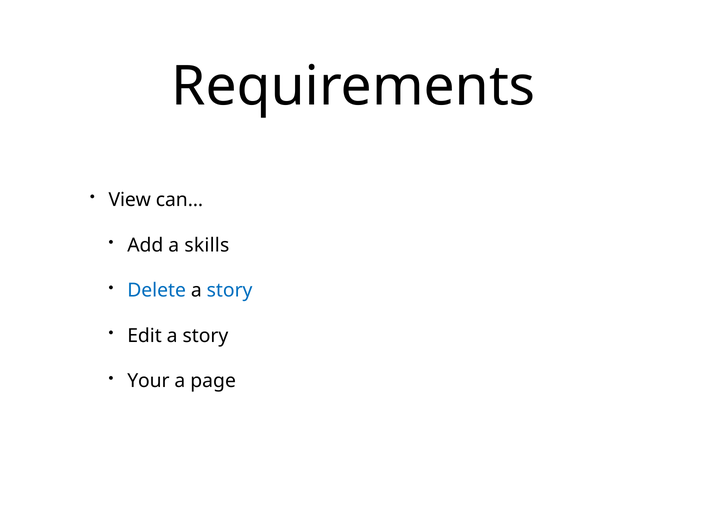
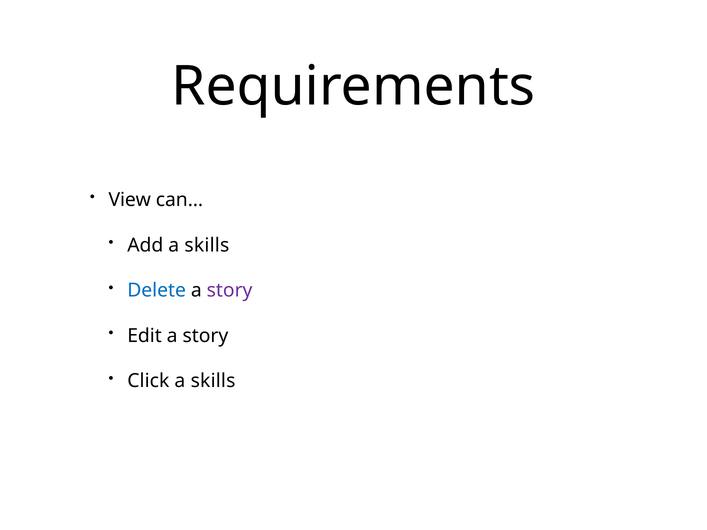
story at (230, 291) colour: blue -> purple
Your: Your -> Click
page at (213, 381): page -> skills
